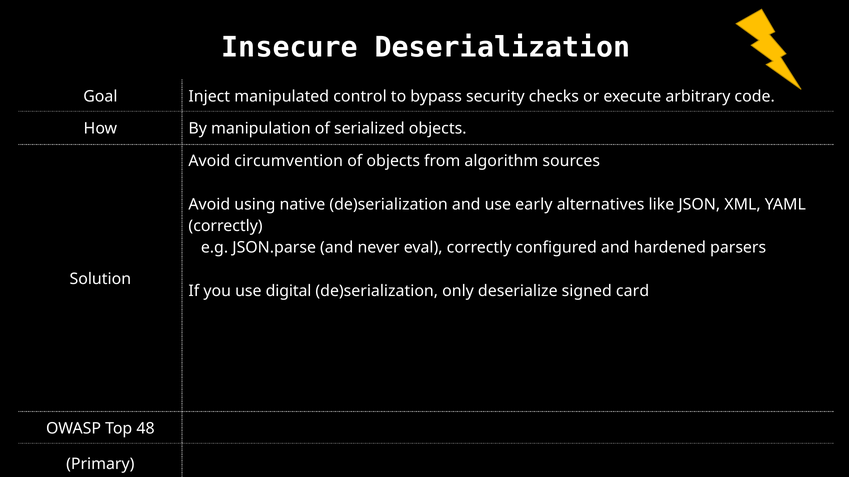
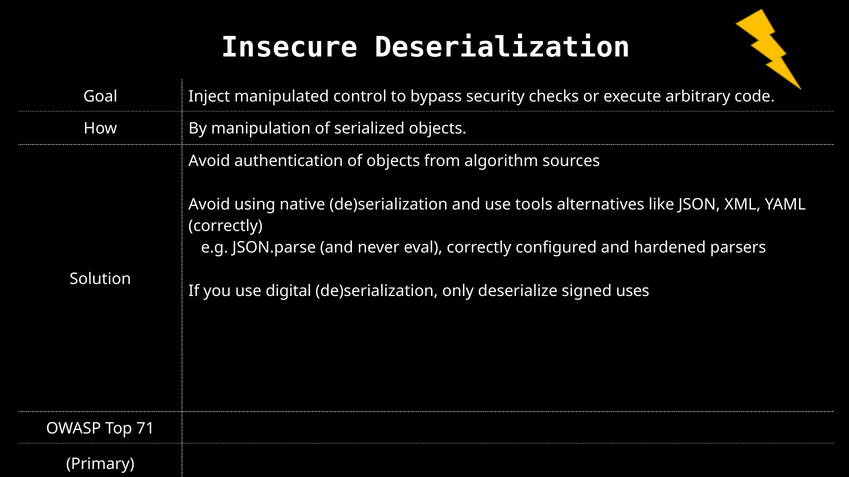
circumvention: circumvention -> authentication
early: early -> tools
card: card -> uses
48: 48 -> 71
